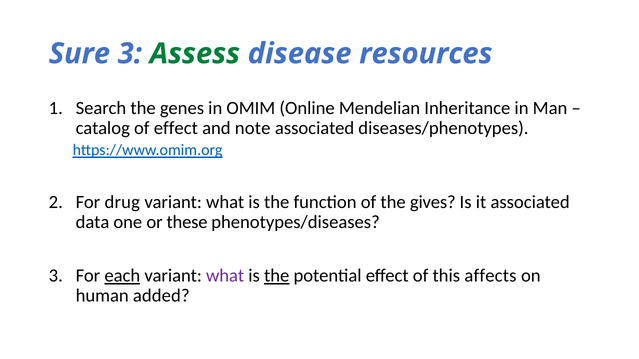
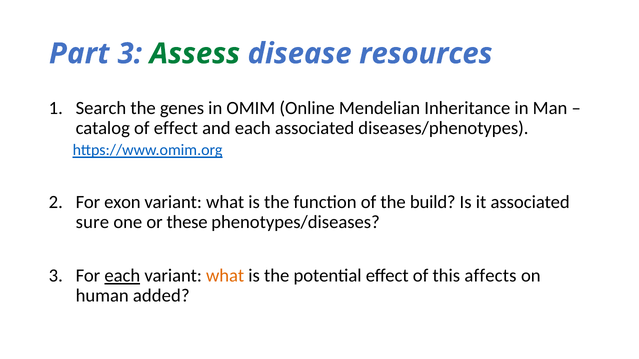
Sure: Sure -> Part
and note: note -> each
drug: drug -> exon
gives: gives -> build
data: data -> sure
what at (225, 276) colour: purple -> orange
the at (277, 276) underline: present -> none
